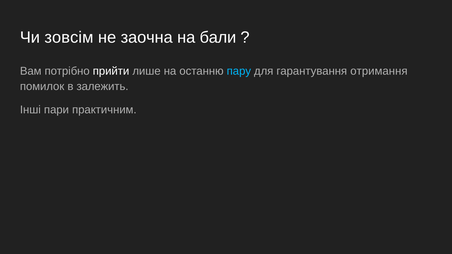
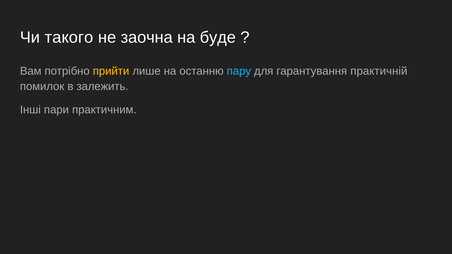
зовсім: зовсім -> такого
бали: бали -> буде
прийти colour: white -> yellow
отримання: отримання -> практичній
